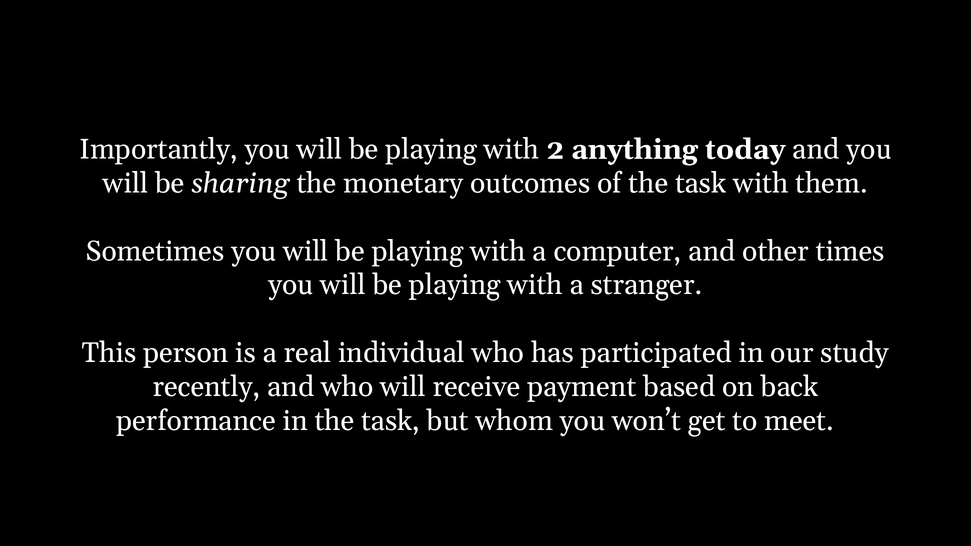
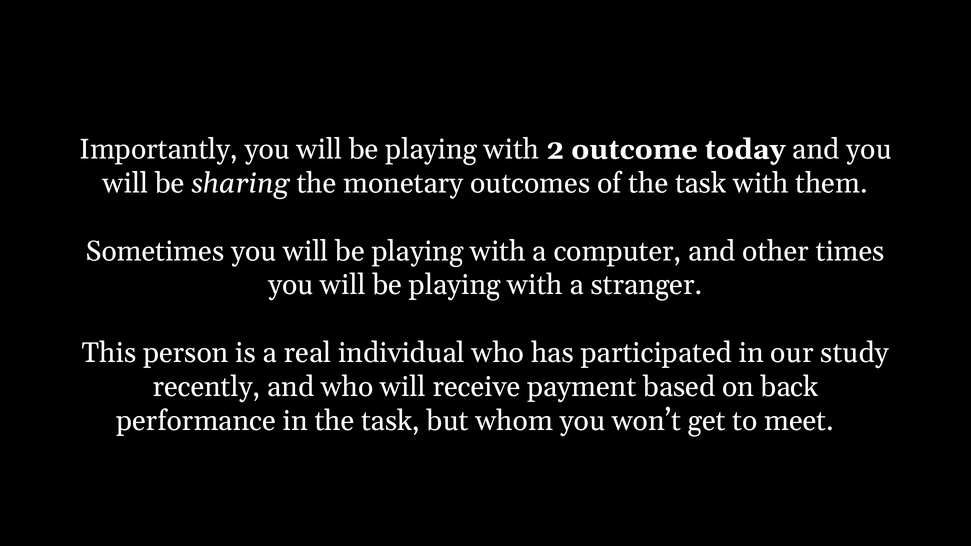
anything: anything -> outcome
